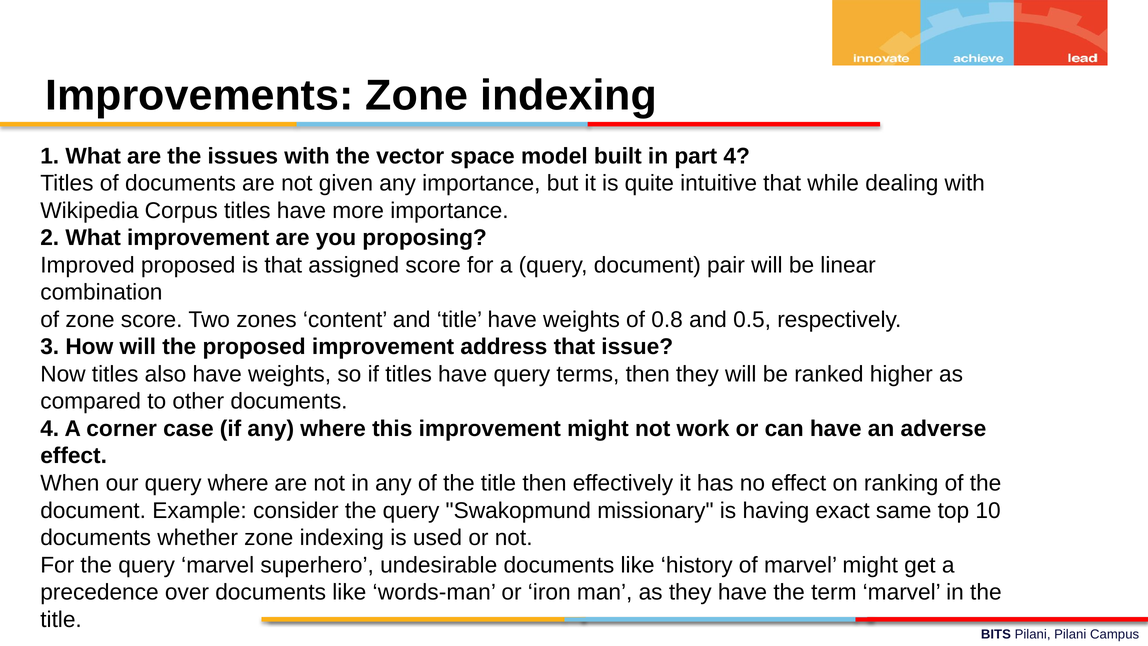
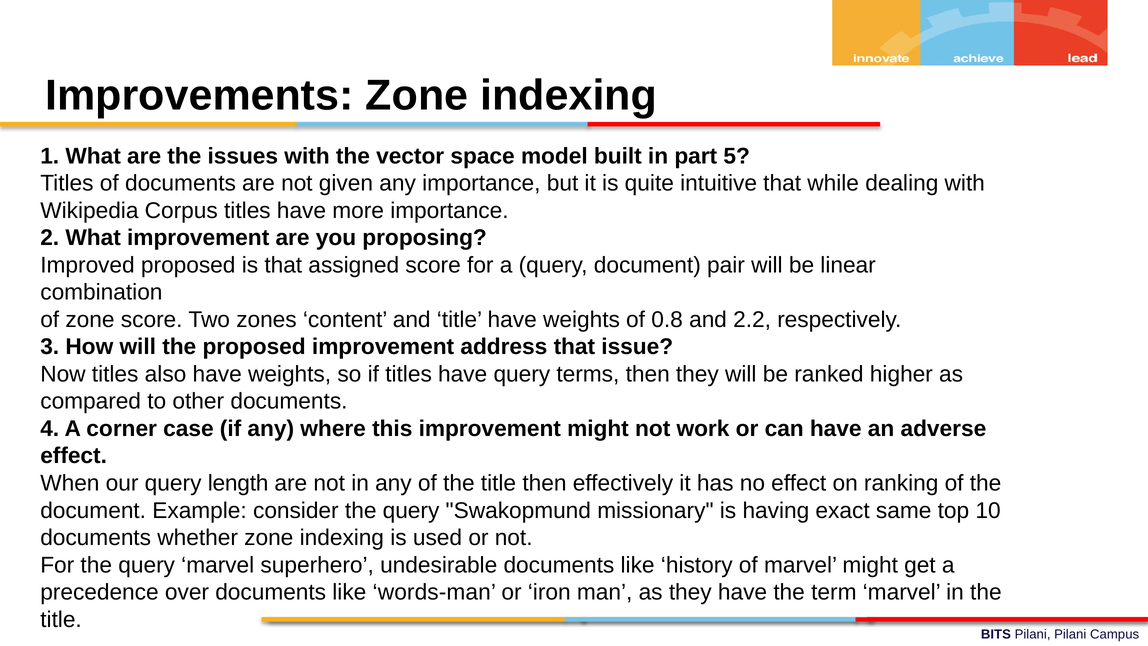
part 4: 4 -> 5
0.5: 0.5 -> 2.2
query where: where -> length
